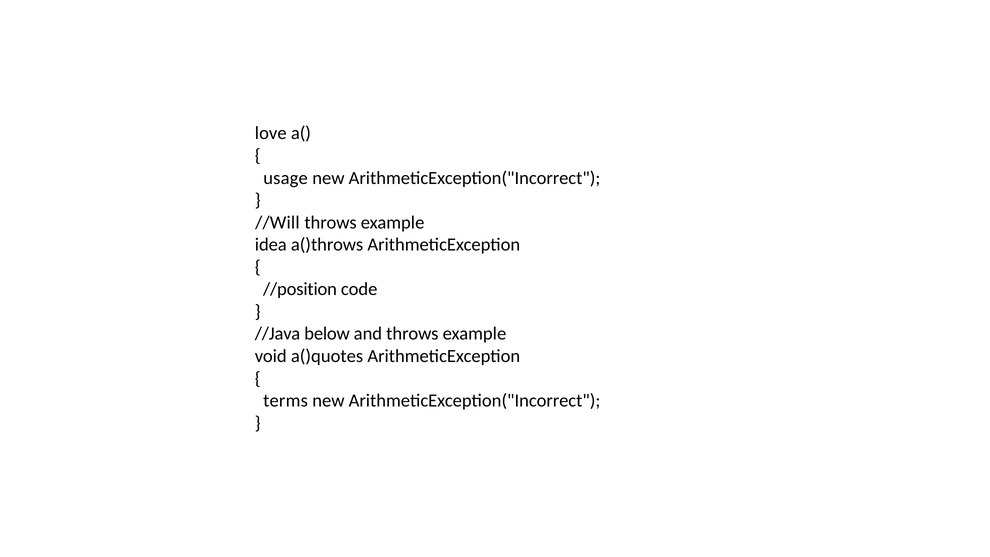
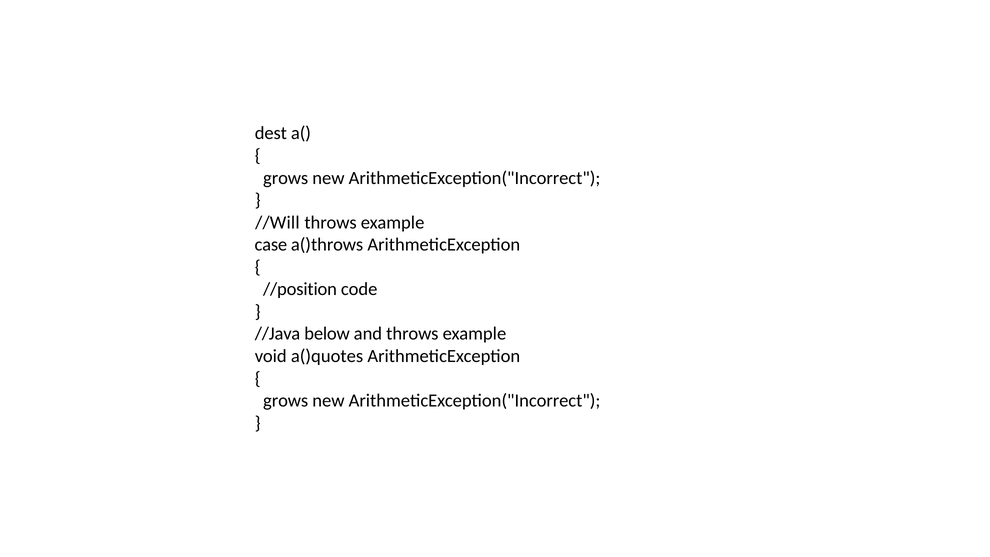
love: love -> dest
usage at (286, 178): usage -> grows
idea: idea -> case
terms at (286, 401): terms -> grows
